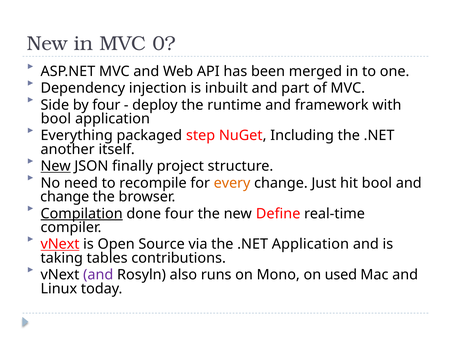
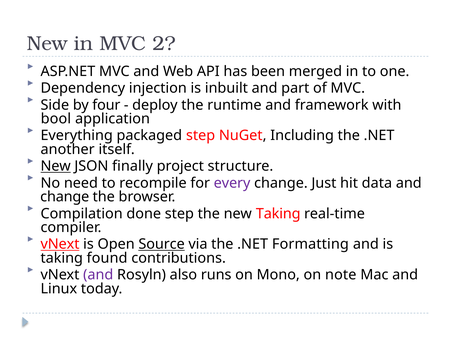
0: 0 -> 2
every colour: orange -> purple
hit bool: bool -> data
Compilation underline: present -> none
done four: four -> step
new Define: Define -> Taking
Source underline: none -> present
.NET Application: Application -> Formatting
tables: tables -> found
used: used -> note
